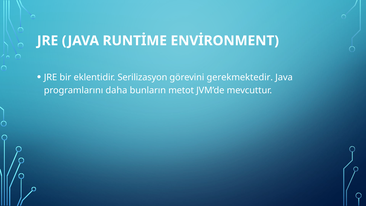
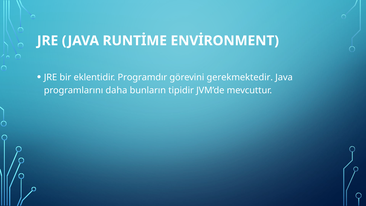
Serilizasyon: Serilizasyon -> Programdır
metot: metot -> tipidir
